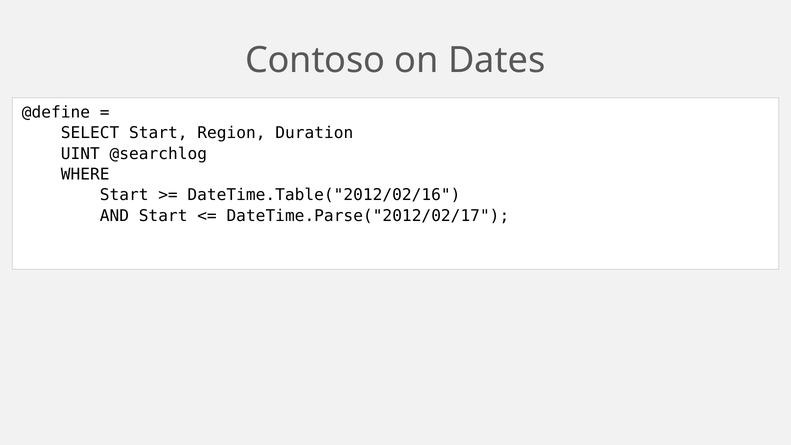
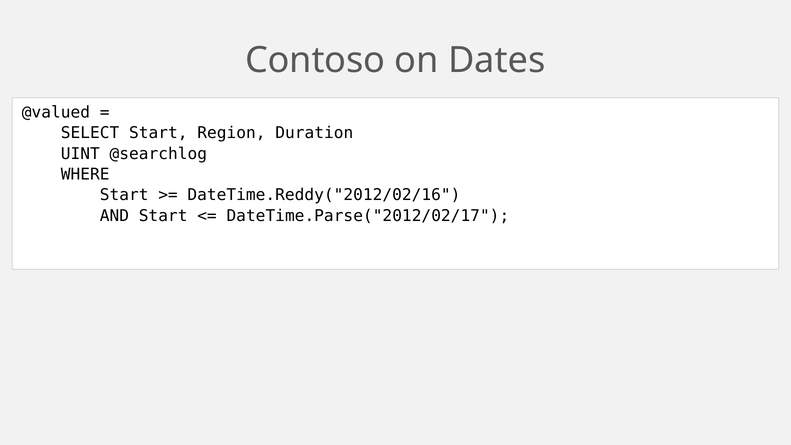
@define: @define -> @valued
DateTime.Table("2012/02/16: DateTime.Table("2012/02/16 -> DateTime.Reddy("2012/02/16
